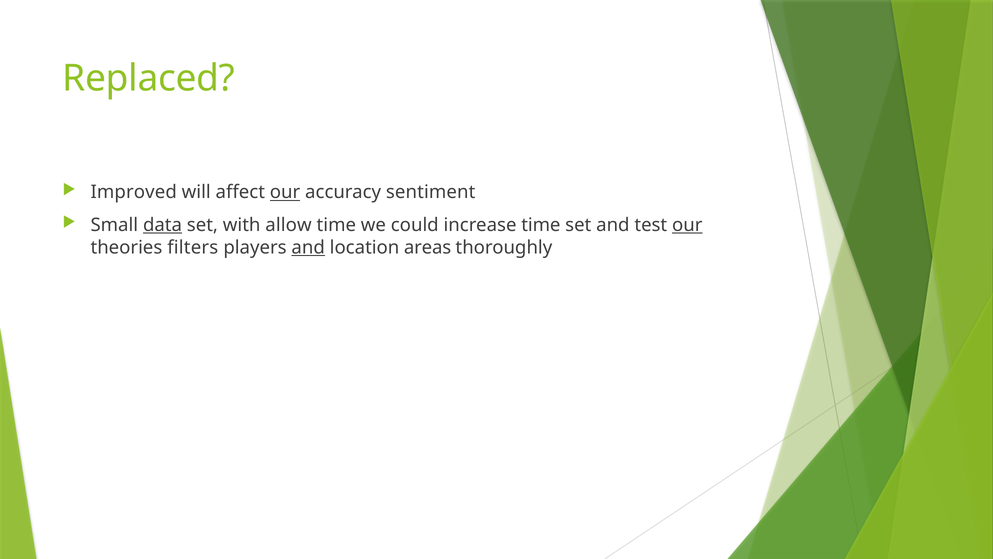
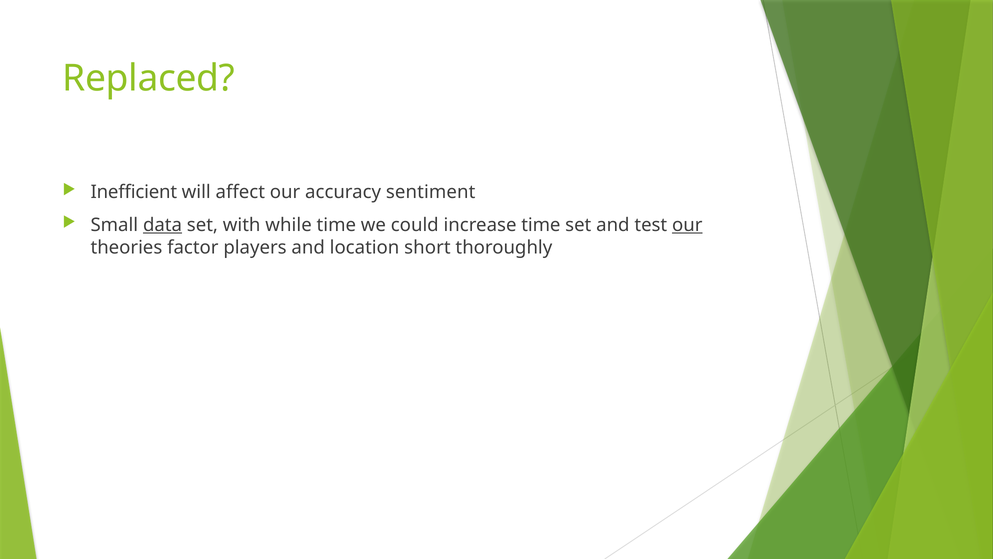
Improved: Improved -> Inefficient
our at (285, 192) underline: present -> none
allow: allow -> while
filters: filters -> factor
and at (308, 247) underline: present -> none
areas: areas -> short
